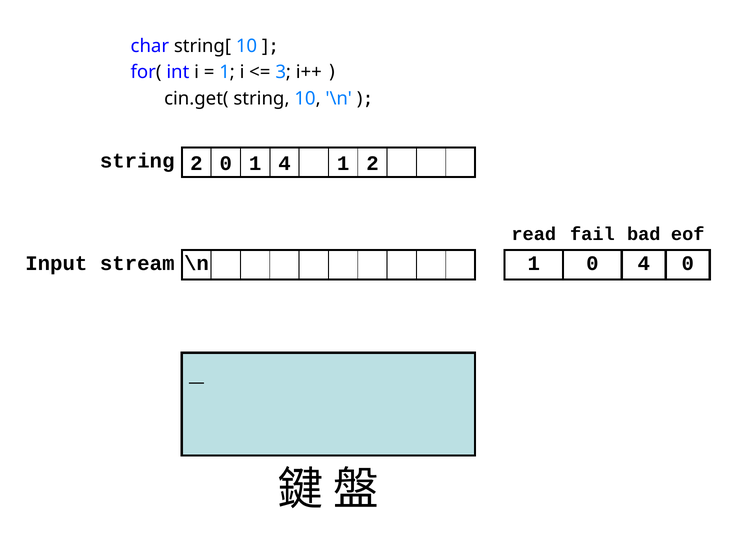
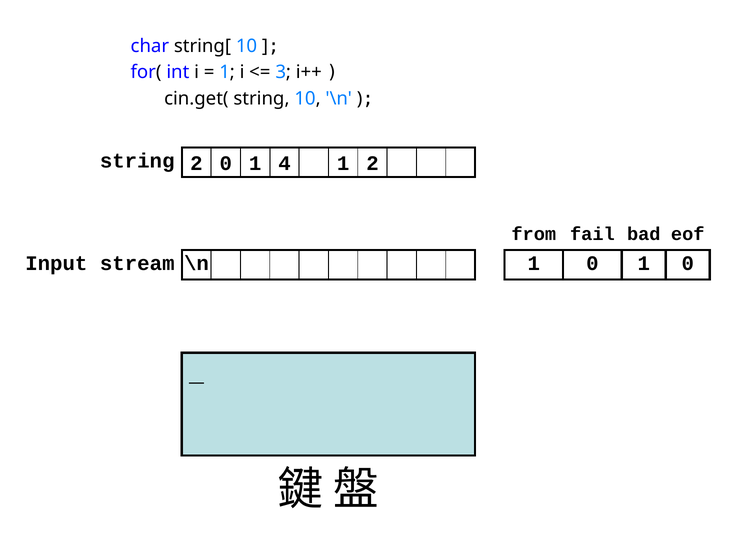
read: read -> from
1 0 4: 4 -> 1
